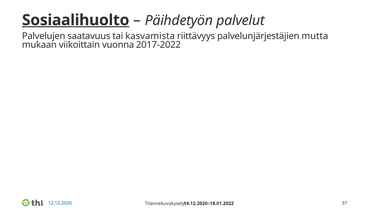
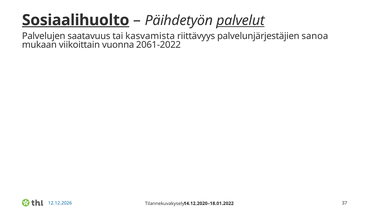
palvelut underline: none -> present
mutta: mutta -> sanoa
2017-2022: 2017-2022 -> 2061-2022
